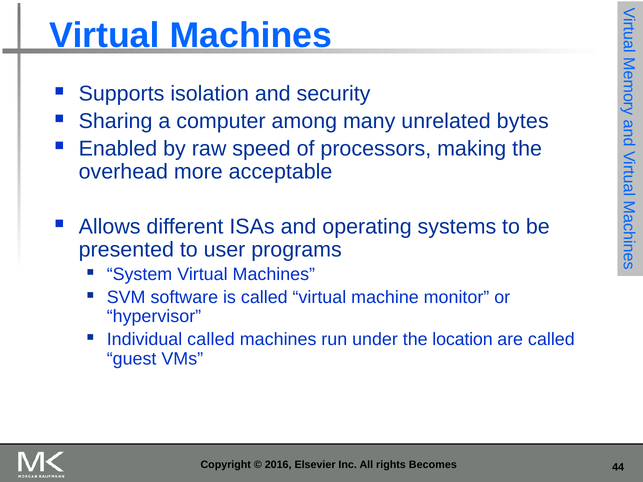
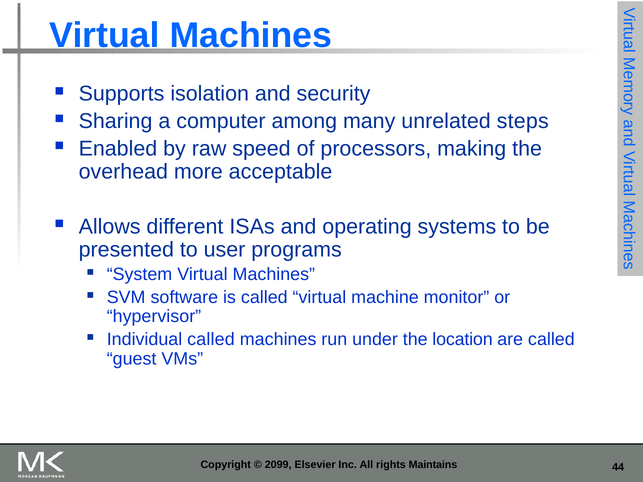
bytes: bytes -> steps
2016: 2016 -> 2099
Becomes: Becomes -> Maintains
